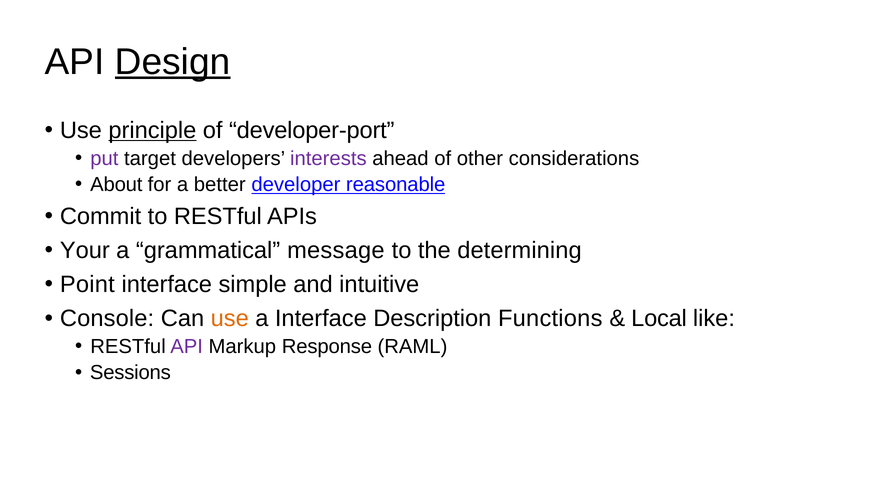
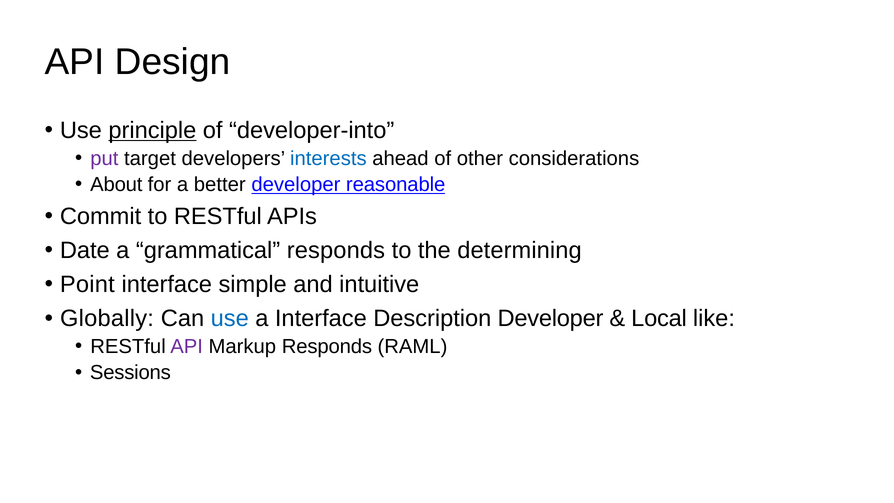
Design underline: present -> none
developer-port: developer-port -> developer-into
interests colour: purple -> blue
Your: Your -> Date
grammatical message: message -> responds
Console: Console -> Globally
use at (230, 319) colour: orange -> blue
Description Functions: Functions -> Developer
Markup Response: Response -> Responds
